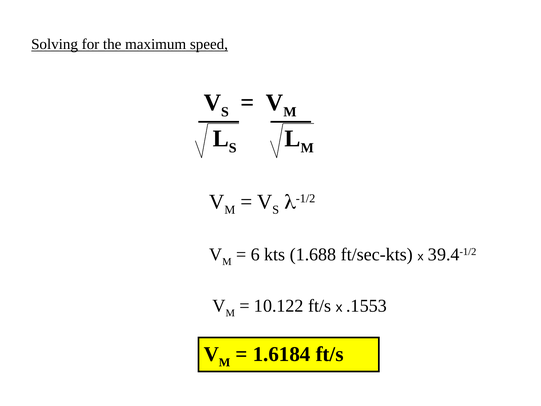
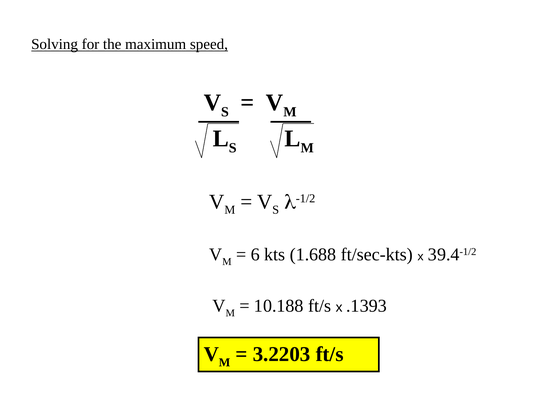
10.122: 10.122 -> 10.188
.1553: .1553 -> .1393
1.6184: 1.6184 -> 3.2203
